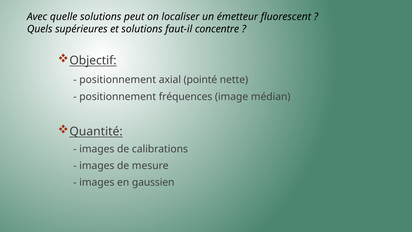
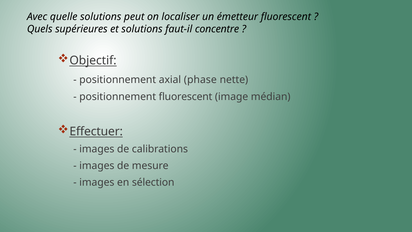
pointé: pointé -> phase
positionnement fréquences: fréquences -> fluorescent
Quantité: Quantité -> Effectuer
gaussien: gaussien -> sélection
